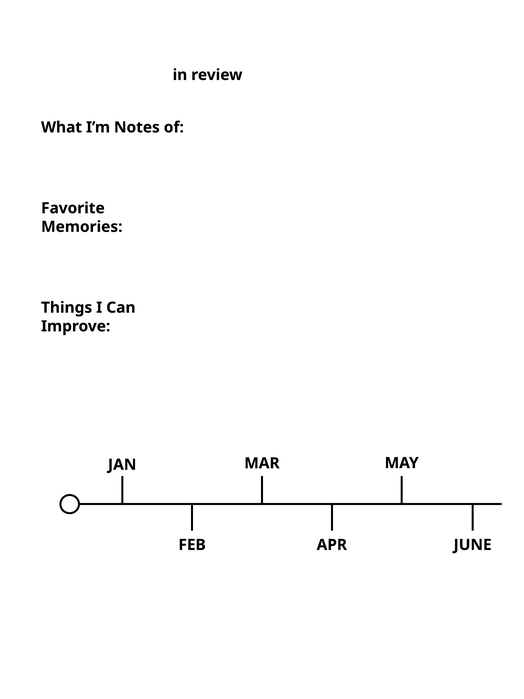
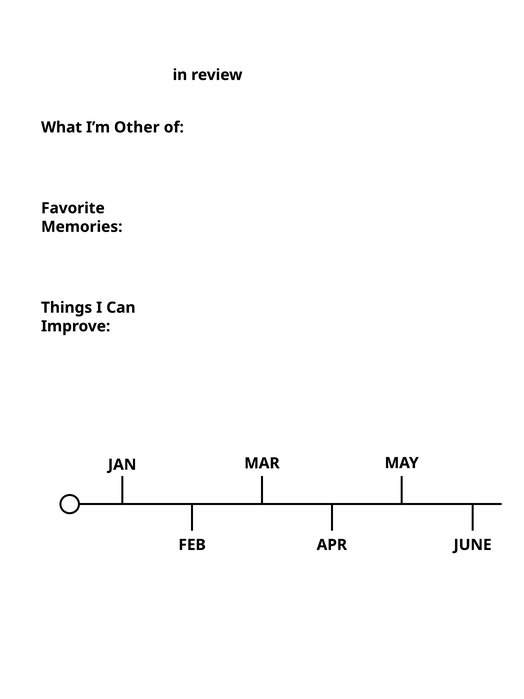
Notes: Notes -> Other
